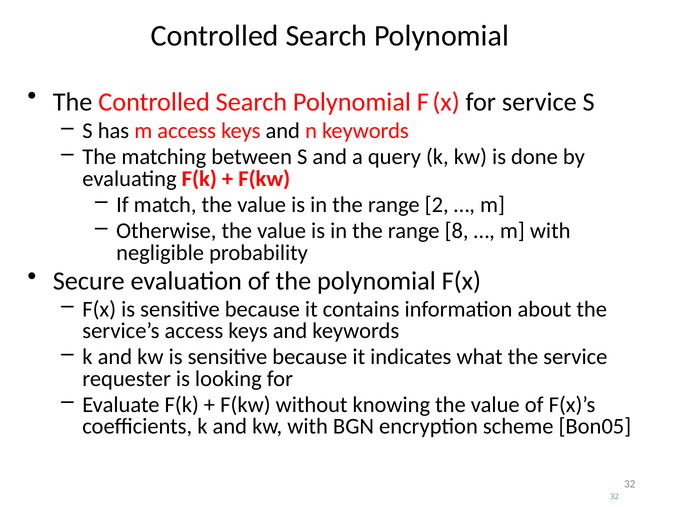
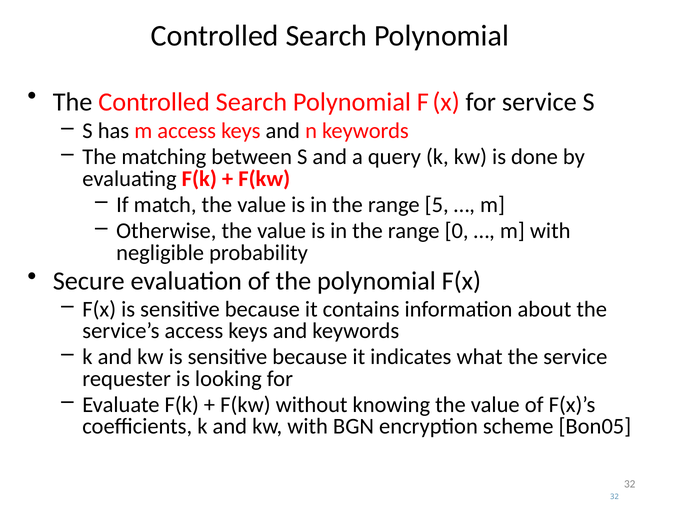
2: 2 -> 5
8: 8 -> 0
